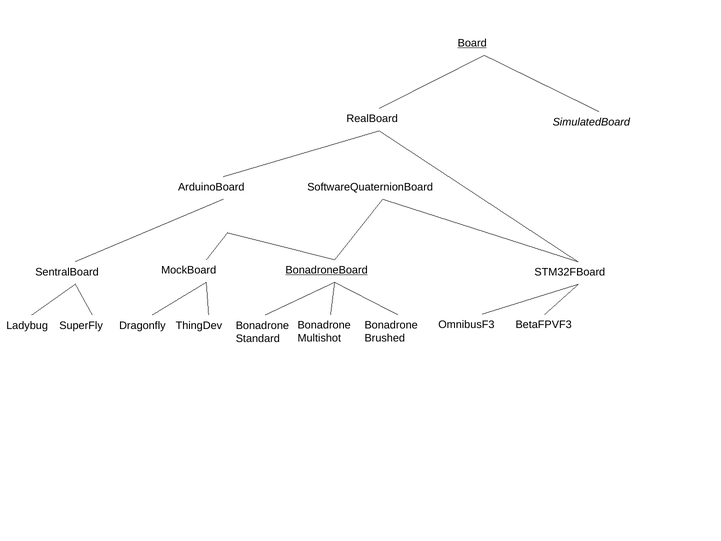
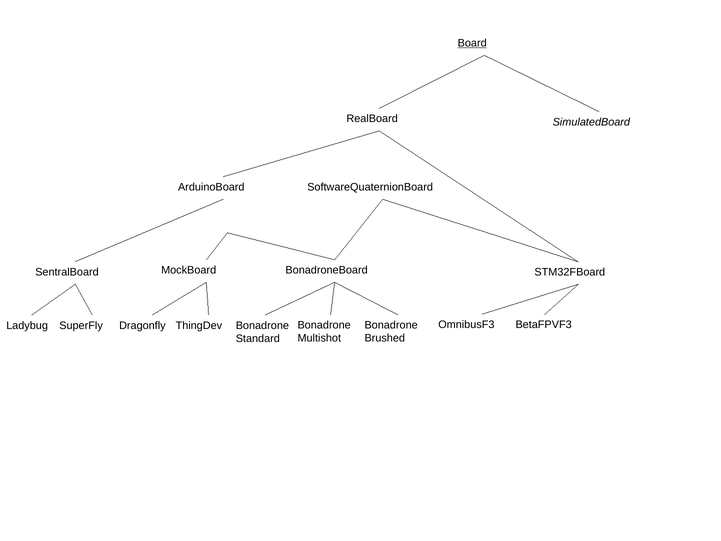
BonadroneBoard underline: present -> none
